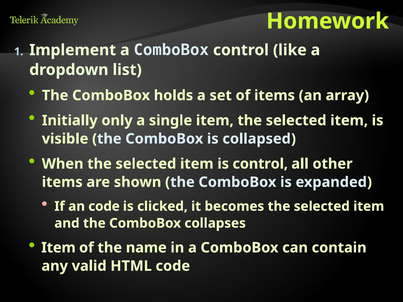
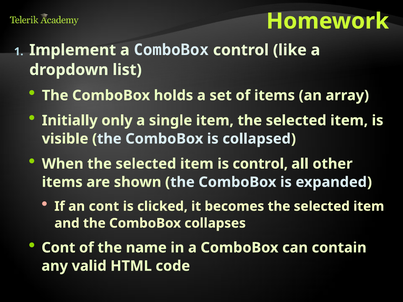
an code: code -> cont
Item at (58, 248): Item -> Cont
